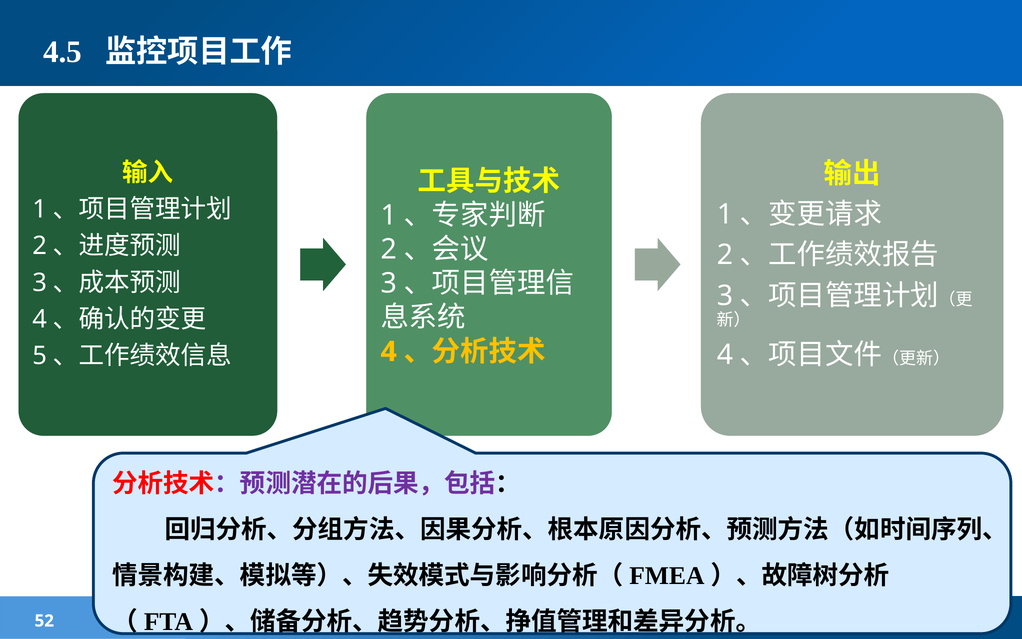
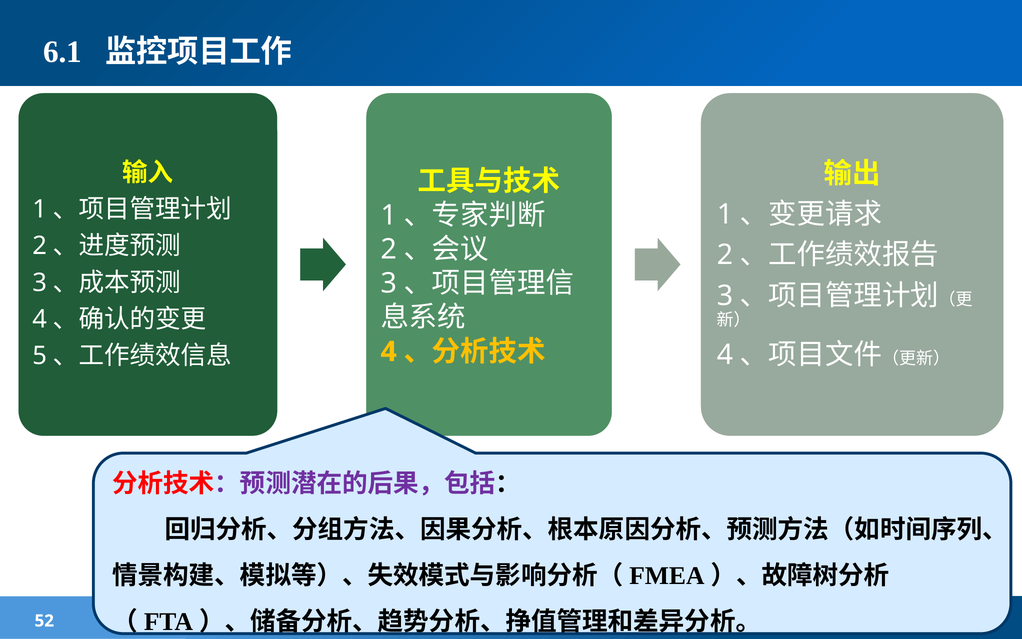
4.5: 4.5 -> 6.1
